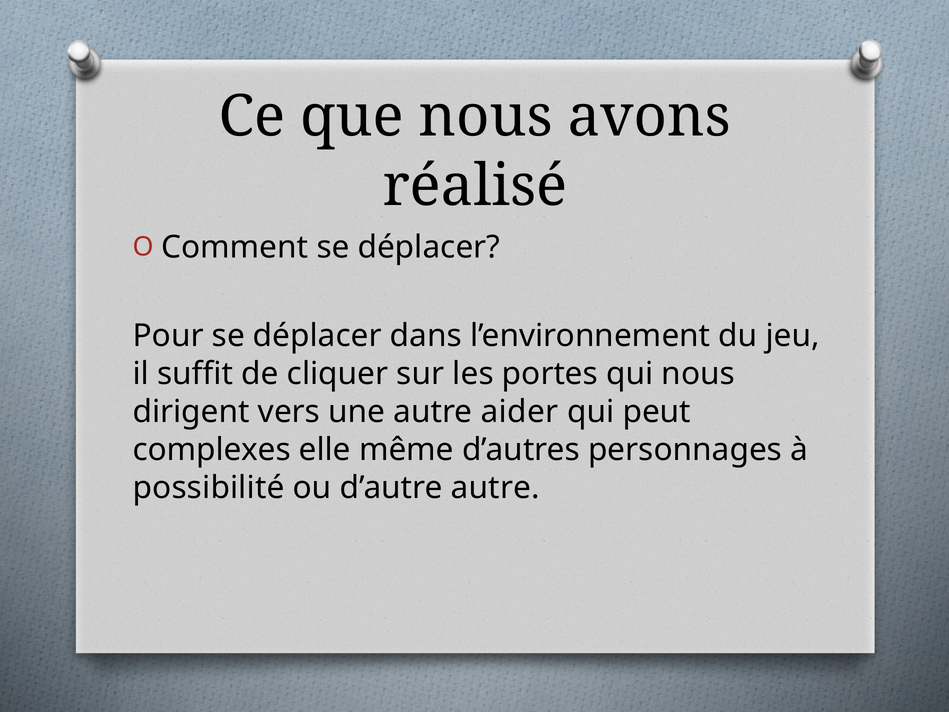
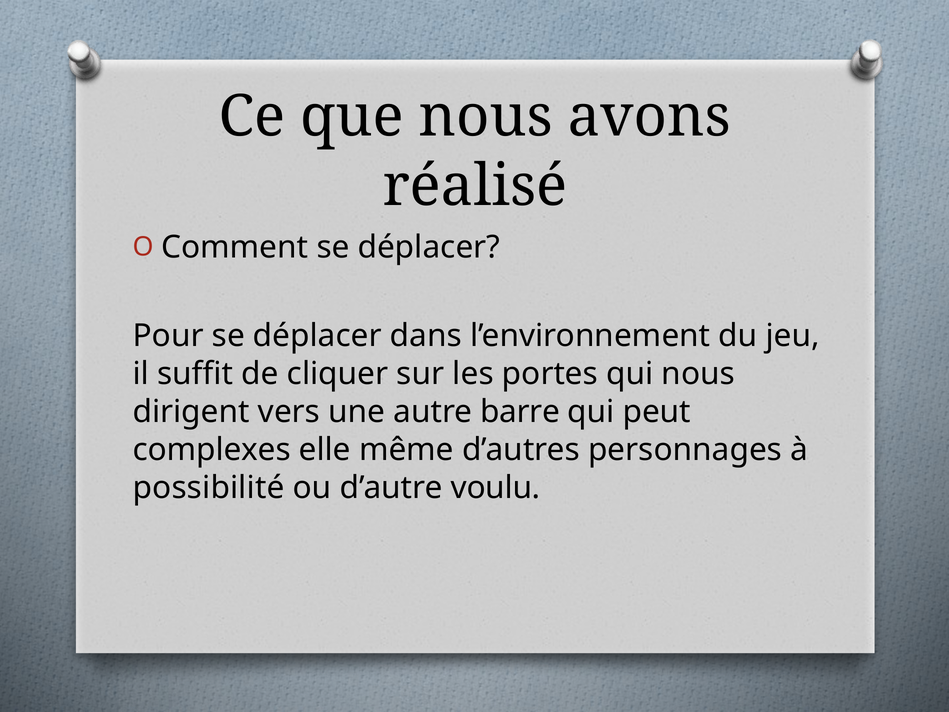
aider: aider -> barre
d’autre autre: autre -> voulu
